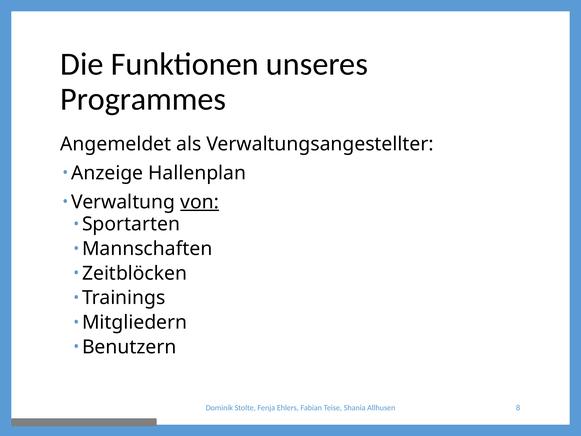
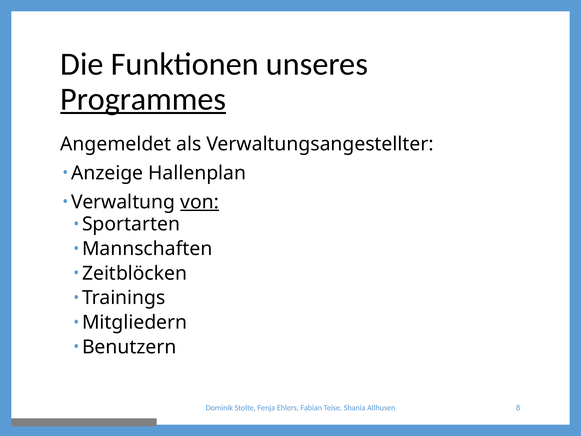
Programmes underline: none -> present
